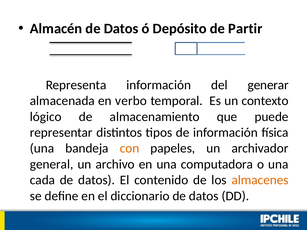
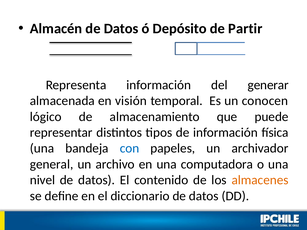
verbo: verbo -> visión
contexto: contexto -> conocen
con colour: orange -> blue
cada: cada -> nivel
